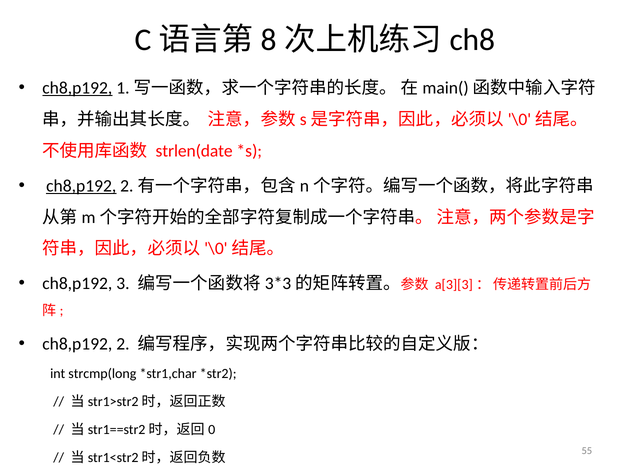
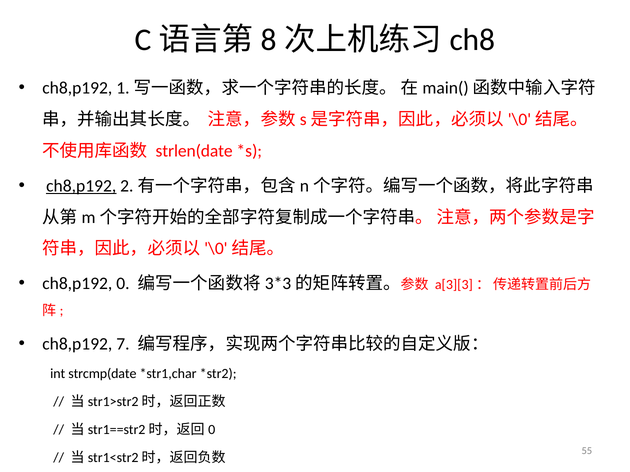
ch8,p192 at (77, 88) underline: present -> none
3: 3 -> 0
2: 2 -> 7
strcmp(long: strcmp(long -> strcmp(date
